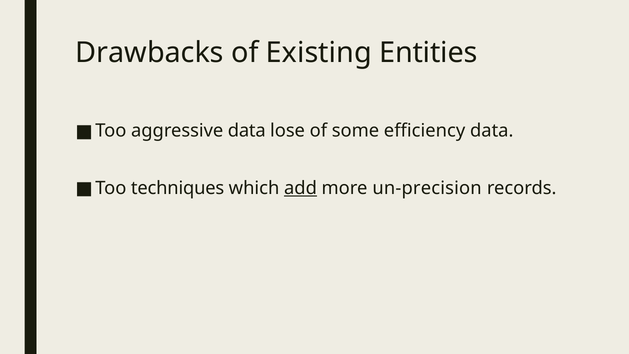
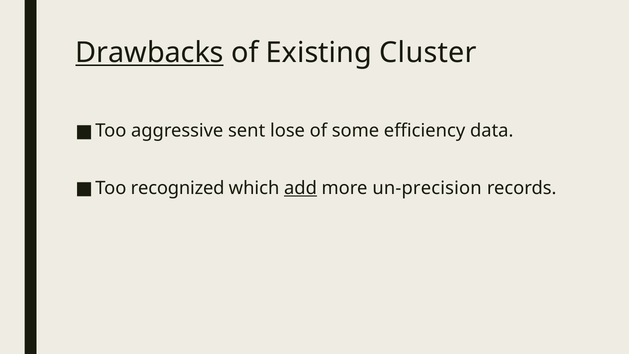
Drawbacks underline: none -> present
Entities: Entities -> Cluster
aggressive data: data -> sent
techniques: techniques -> recognized
